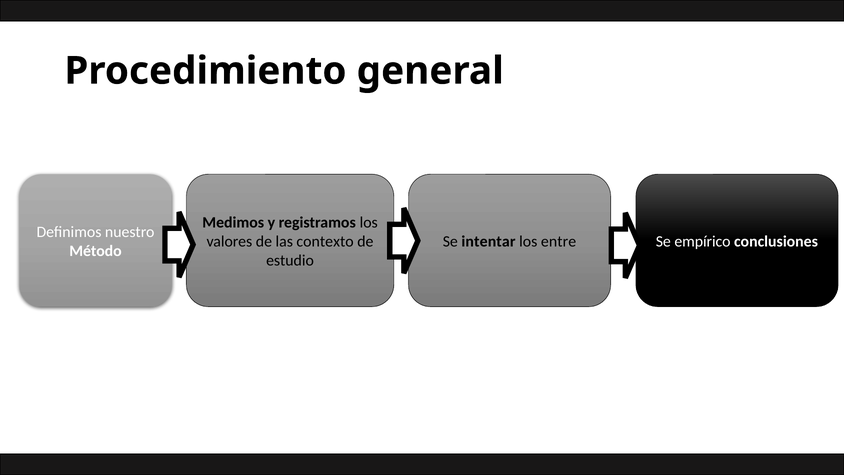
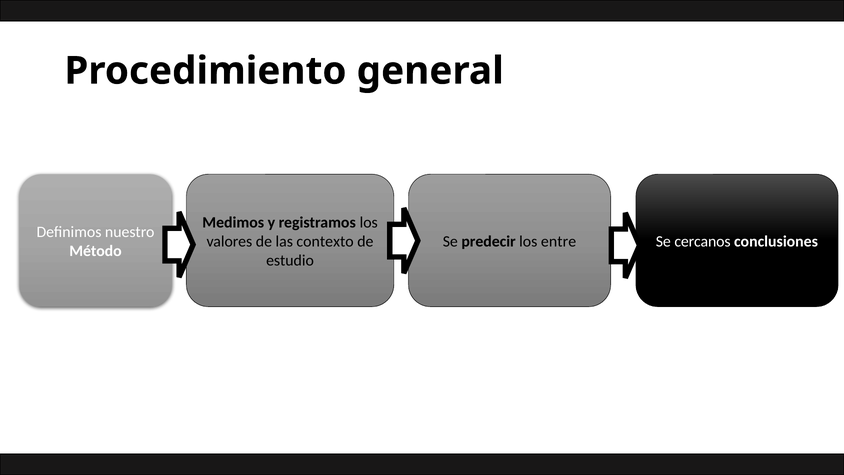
intentar: intentar -> predecir
empírico: empírico -> cercanos
